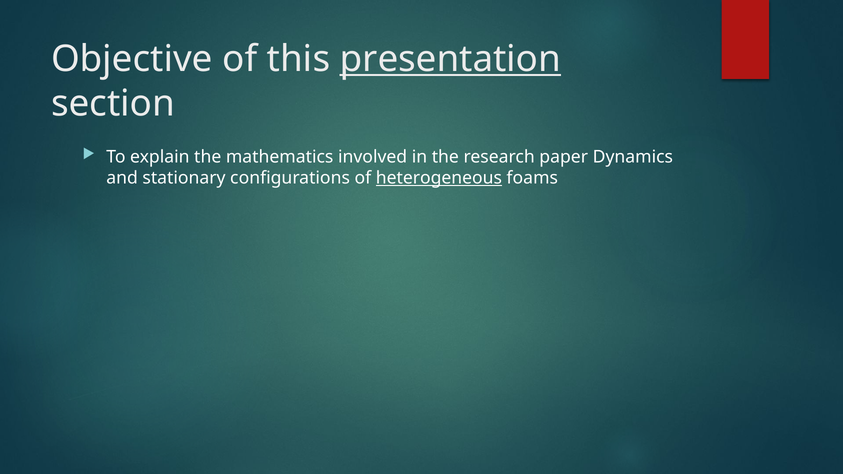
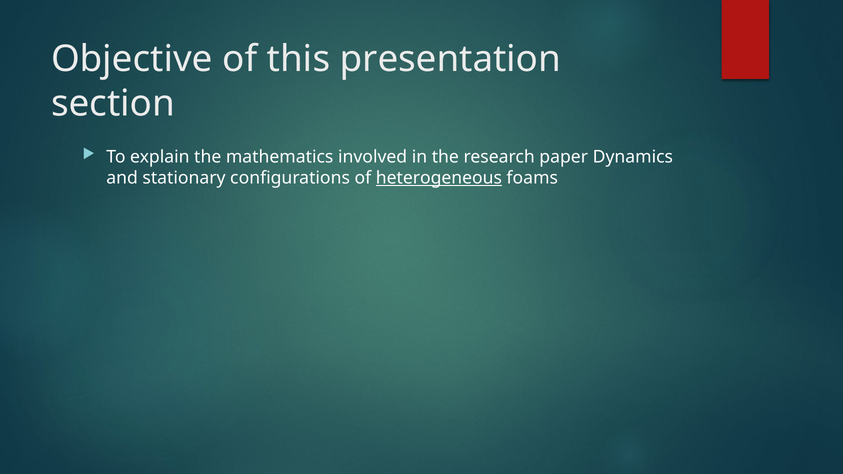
presentation underline: present -> none
